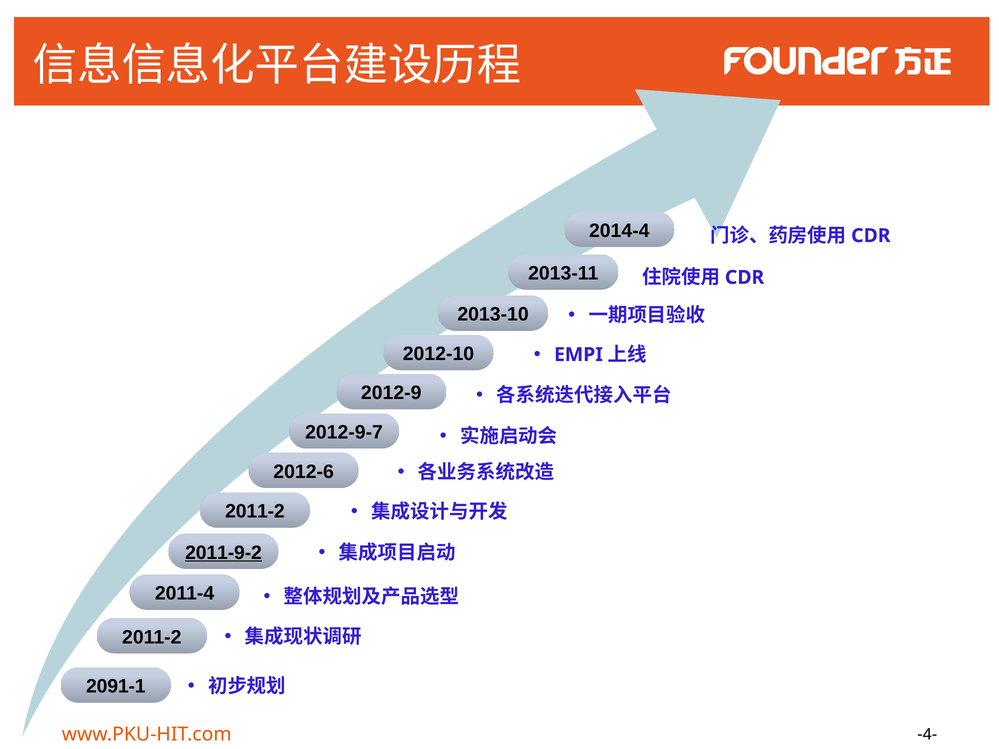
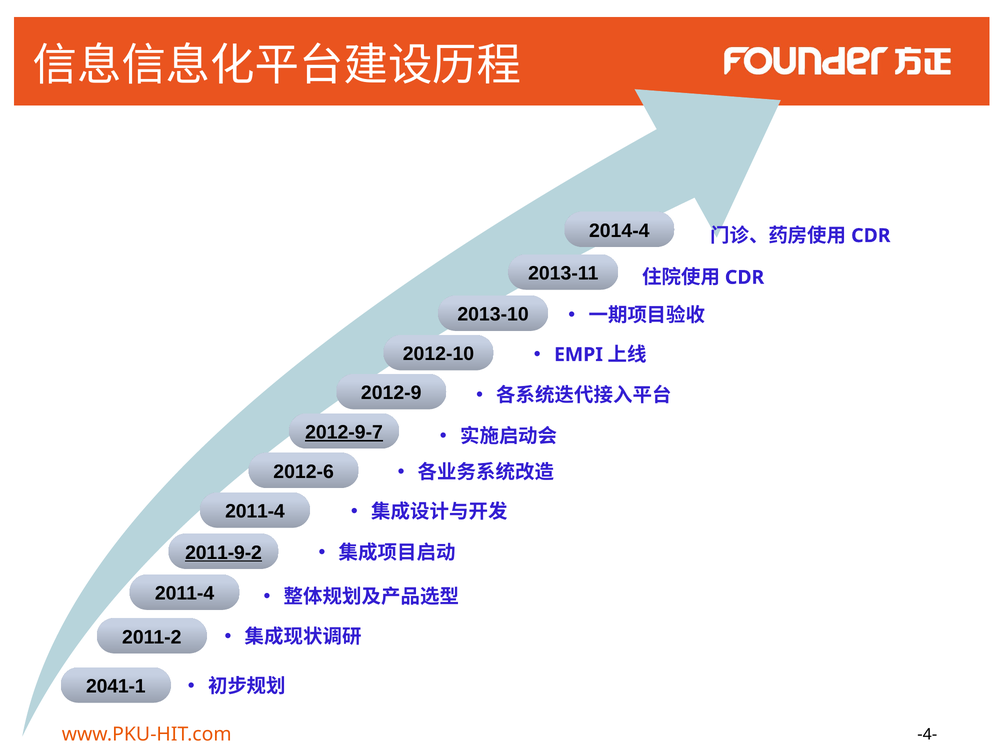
2012-9-7 underline: none -> present
2011-2 at (255, 512): 2011-2 -> 2011-4
2091-1: 2091-1 -> 2041-1
